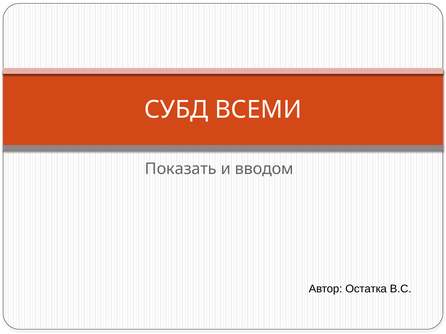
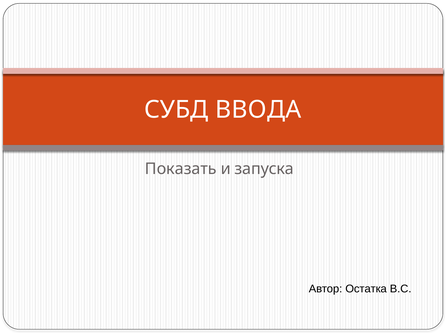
ВСЕМИ: ВСЕМИ -> ВВОДА
вводом: вводом -> запуска
